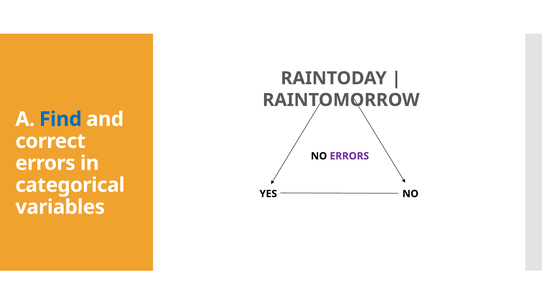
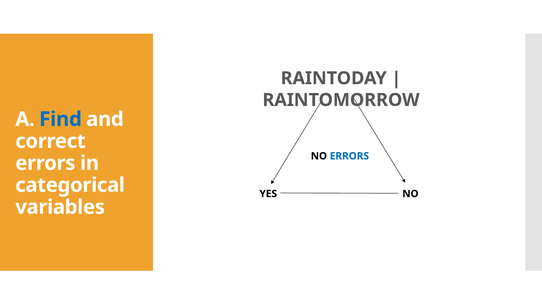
ERRORS at (349, 156) colour: purple -> blue
